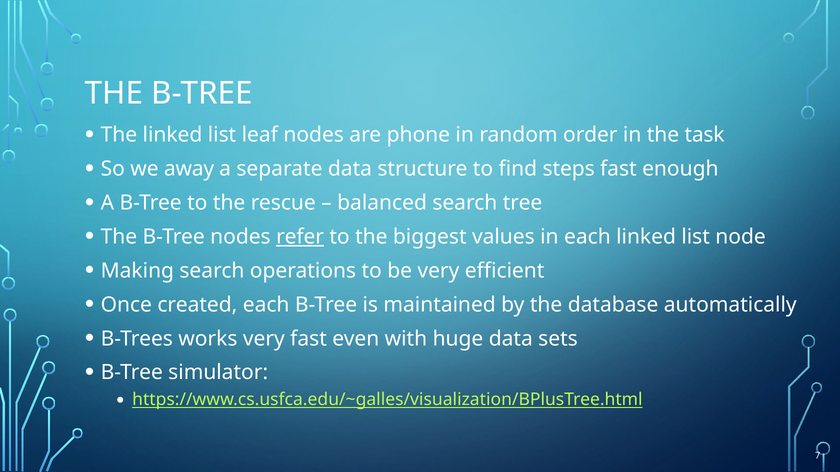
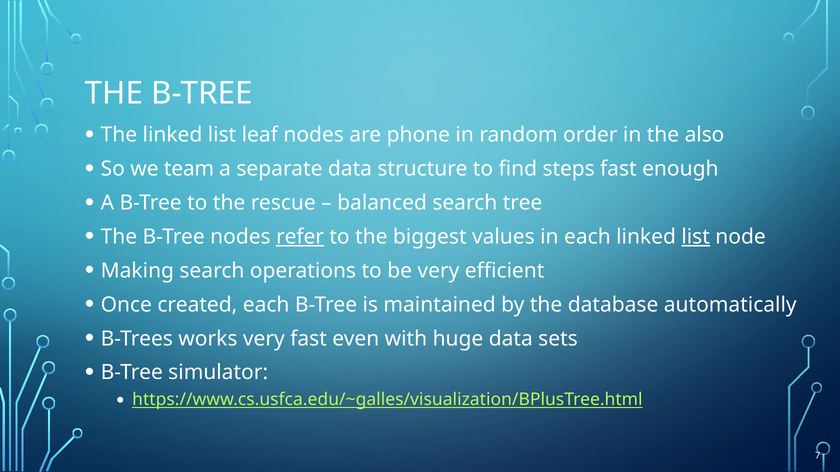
task: task -> also
away: away -> team
list at (696, 237) underline: none -> present
